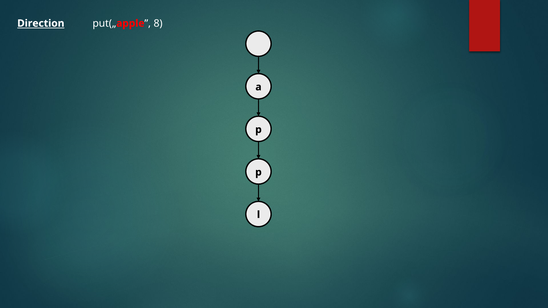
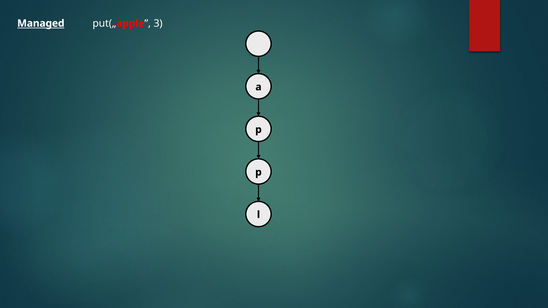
Direction: Direction -> Managed
8: 8 -> 3
